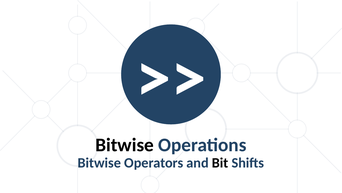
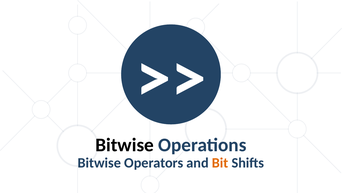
Bit colour: black -> orange
